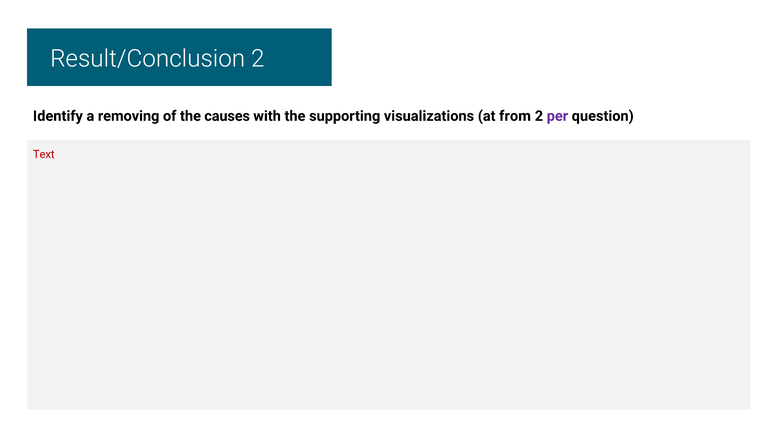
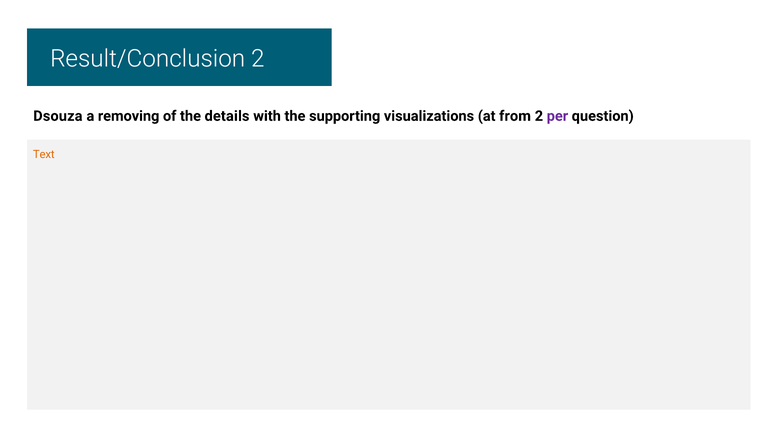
Identify: Identify -> Dsouza
causes: causes -> details
Text colour: red -> orange
